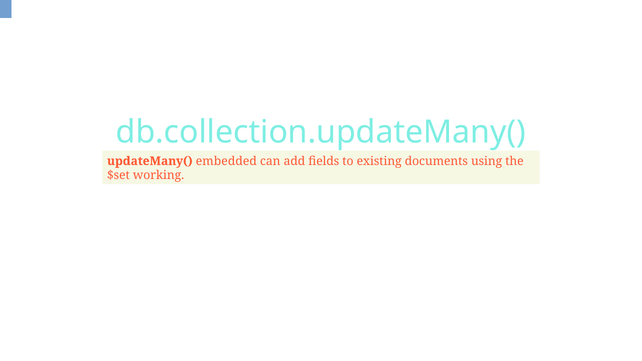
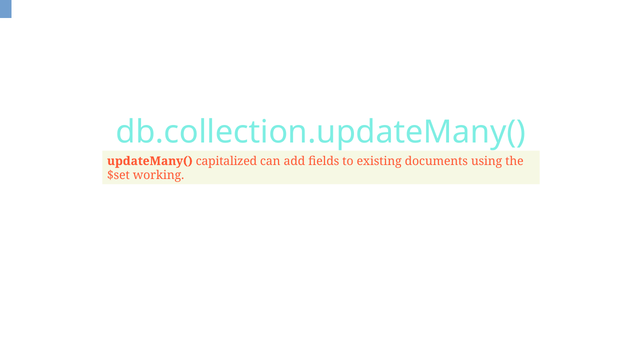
embedded: embedded -> capitalized
